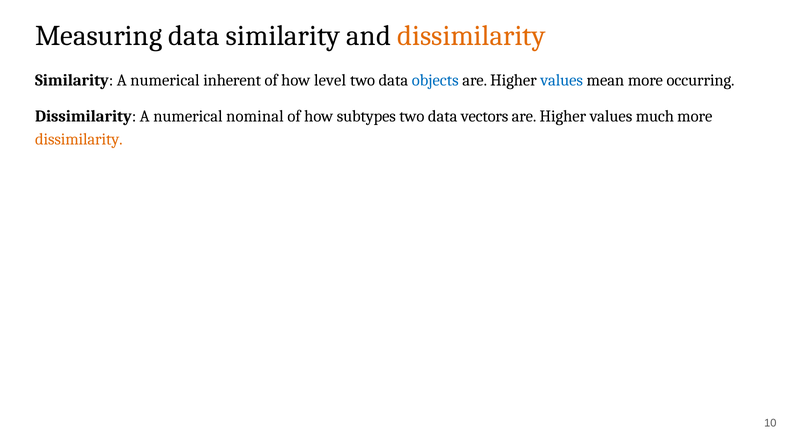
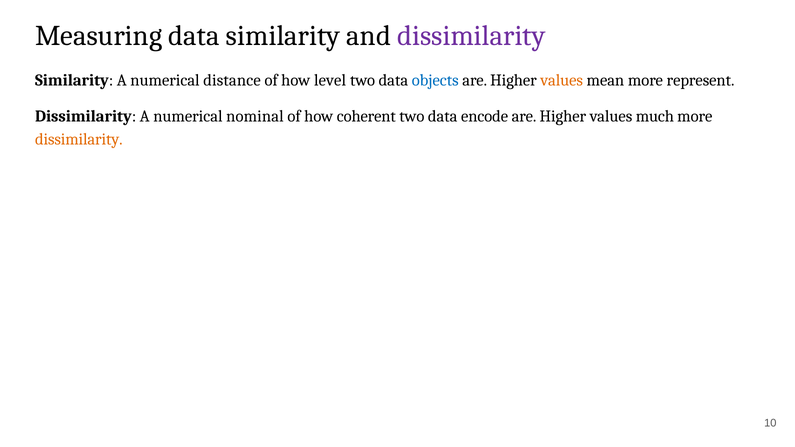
dissimilarity at (471, 36) colour: orange -> purple
inherent: inherent -> distance
values at (562, 80) colour: blue -> orange
occurring: occurring -> represent
subtypes: subtypes -> coherent
vectors: vectors -> encode
